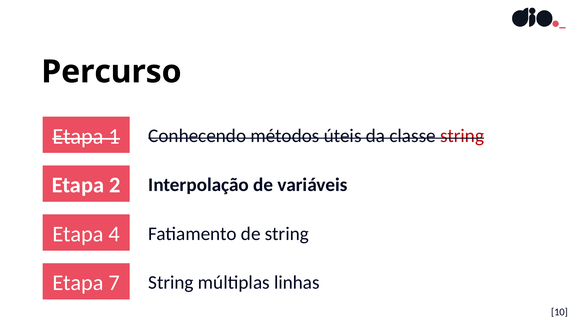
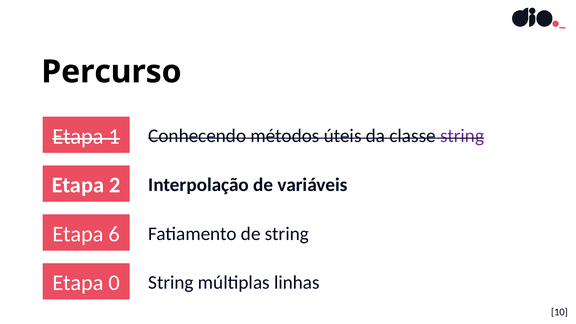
string at (462, 136) colour: red -> purple
4: 4 -> 6
7: 7 -> 0
